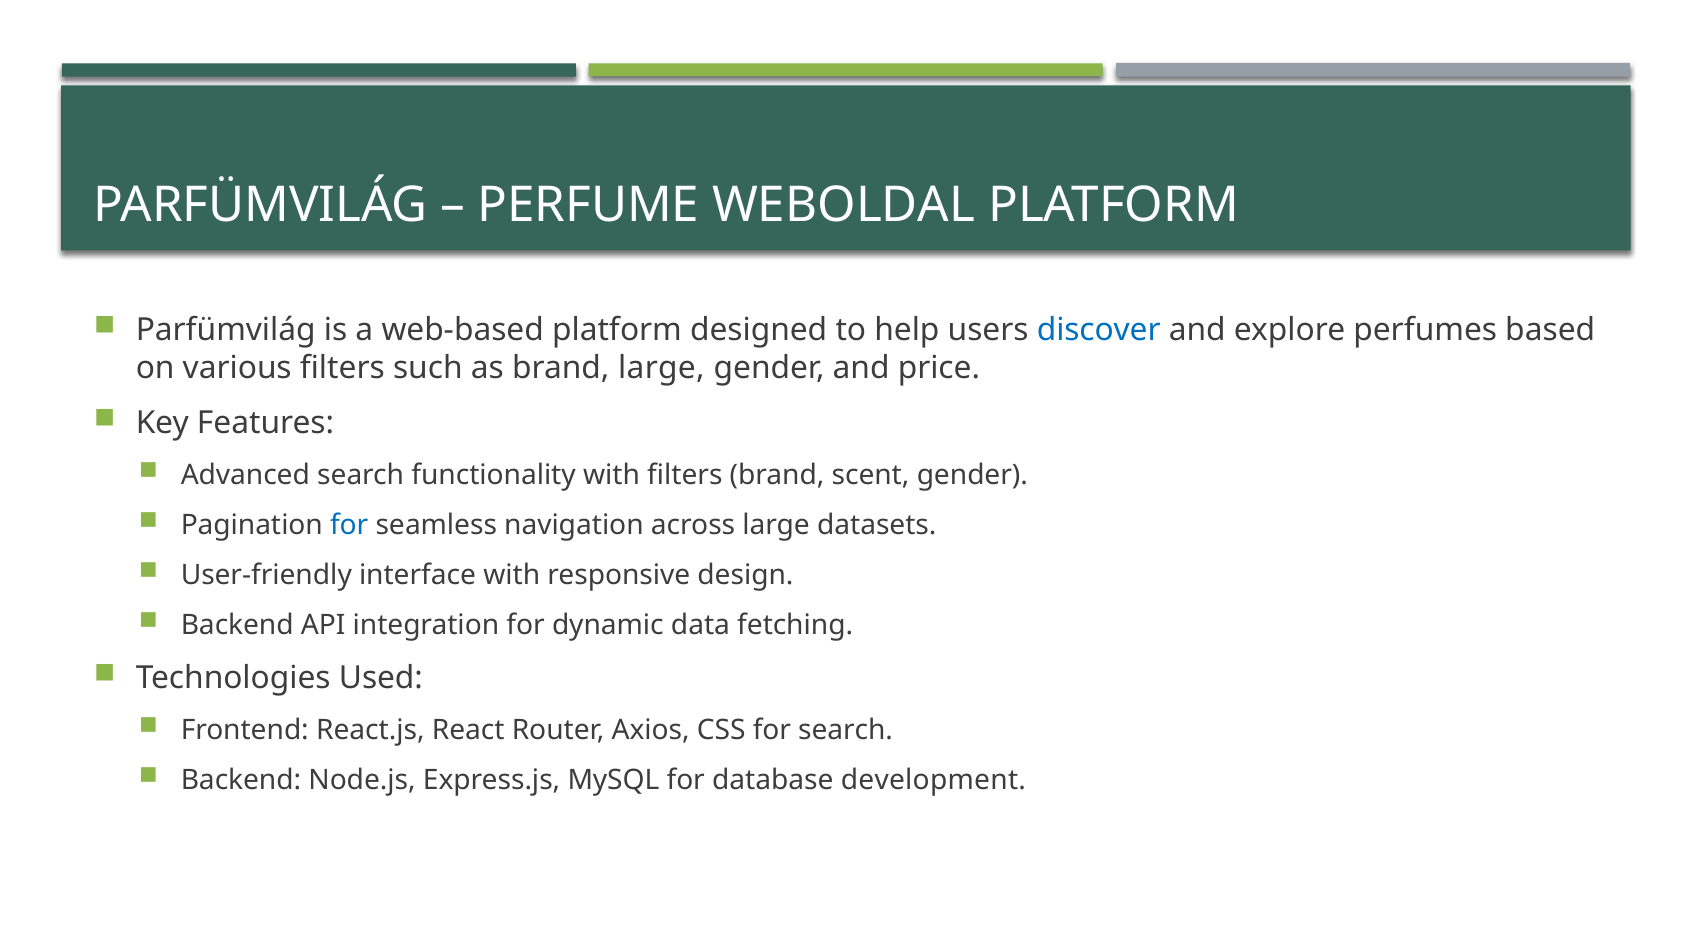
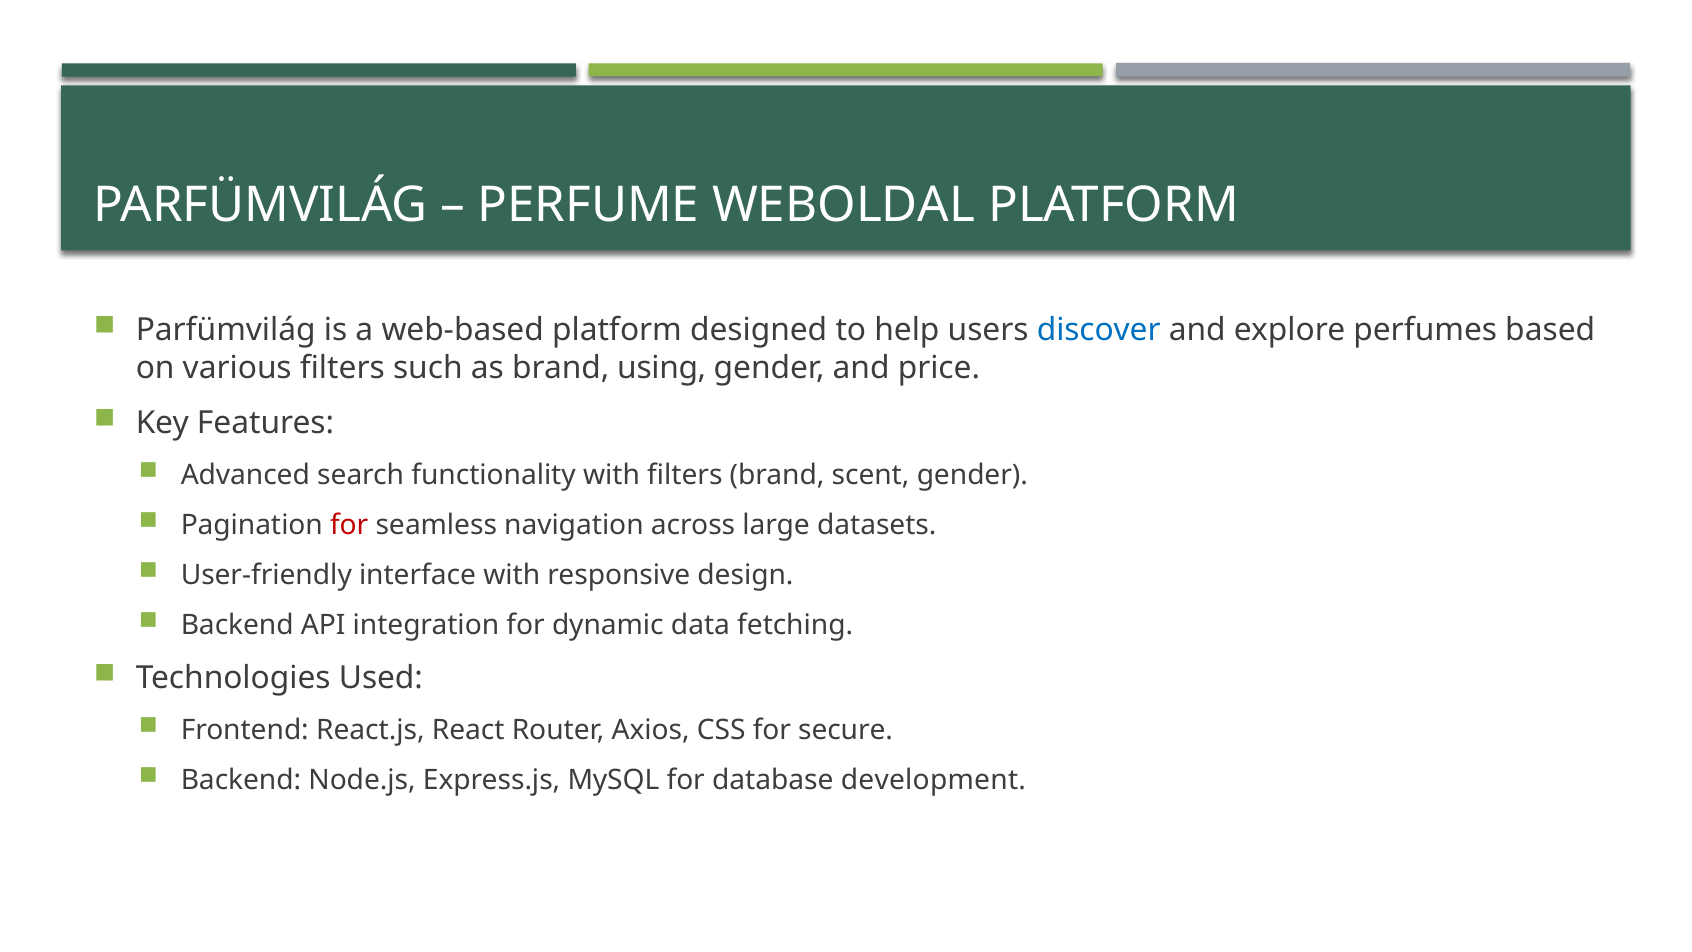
brand large: large -> using
for at (349, 525) colour: blue -> red
for search: search -> secure
